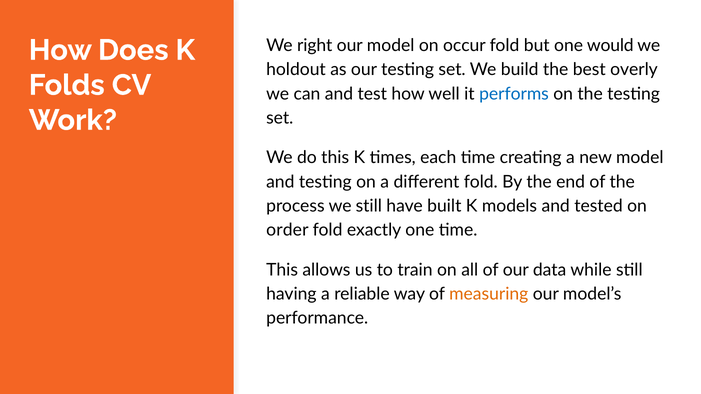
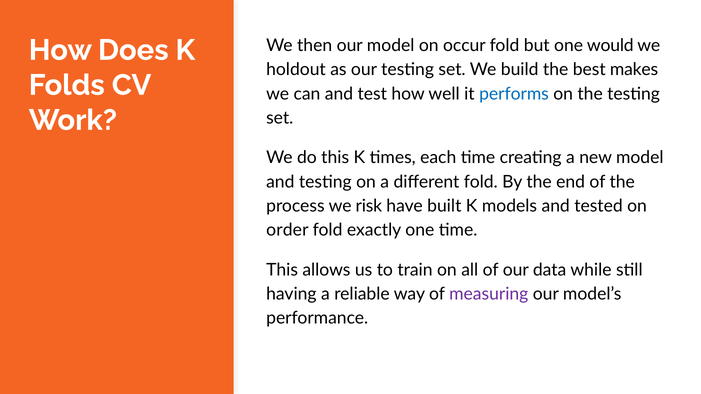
right: right -> then
overly: overly -> makes
we still: still -> risk
measuring colour: orange -> purple
